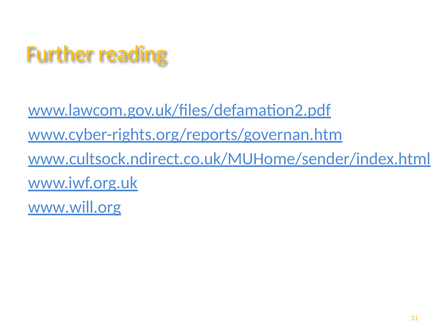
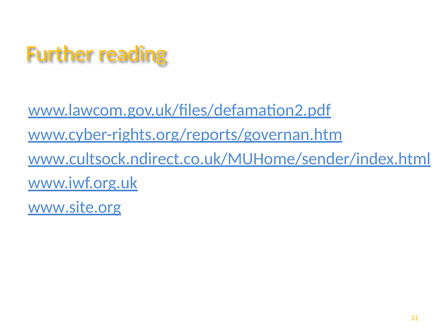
www.will.org: www.will.org -> www.site.org
